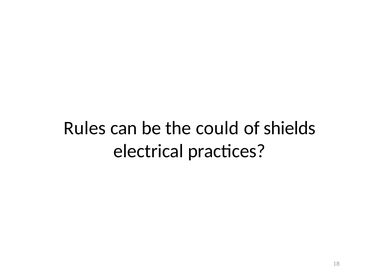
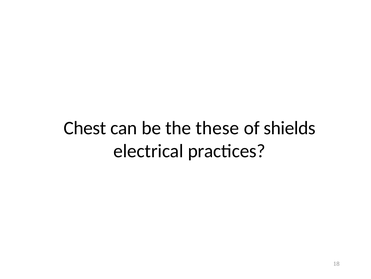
Rules: Rules -> Chest
could: could -> these
